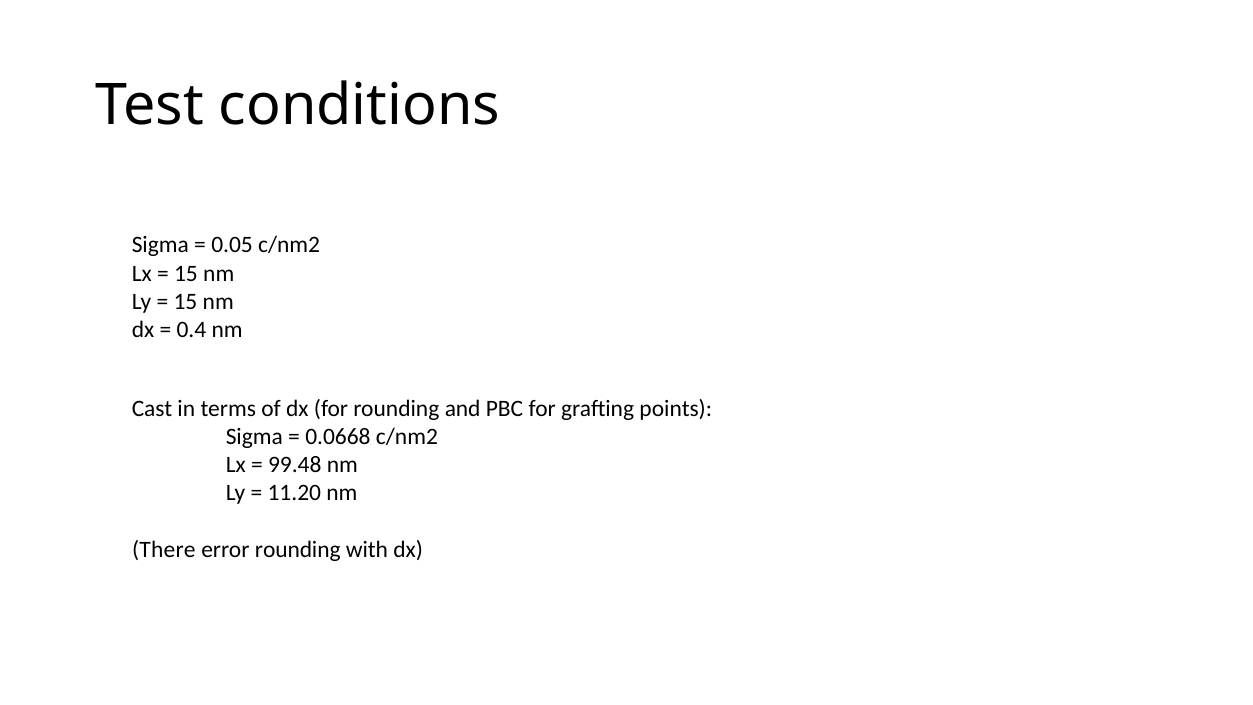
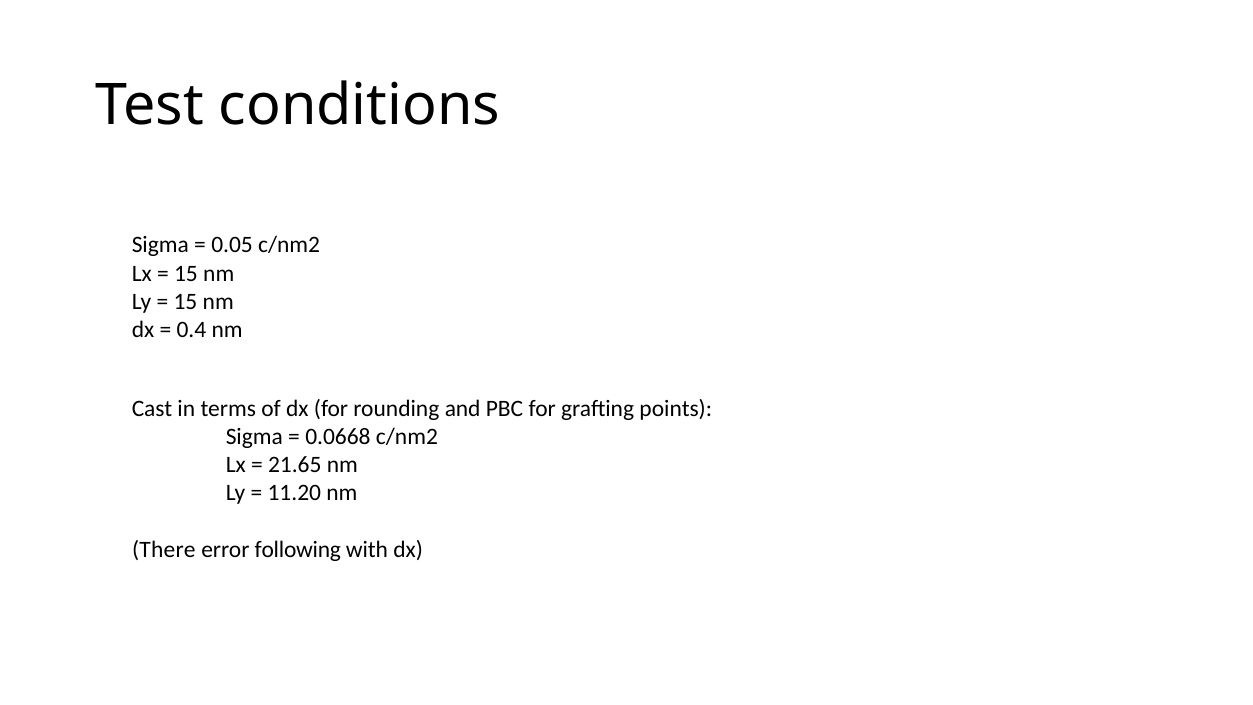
99.48: 99.48 -> 21.65
error rounding: rounding -> following
